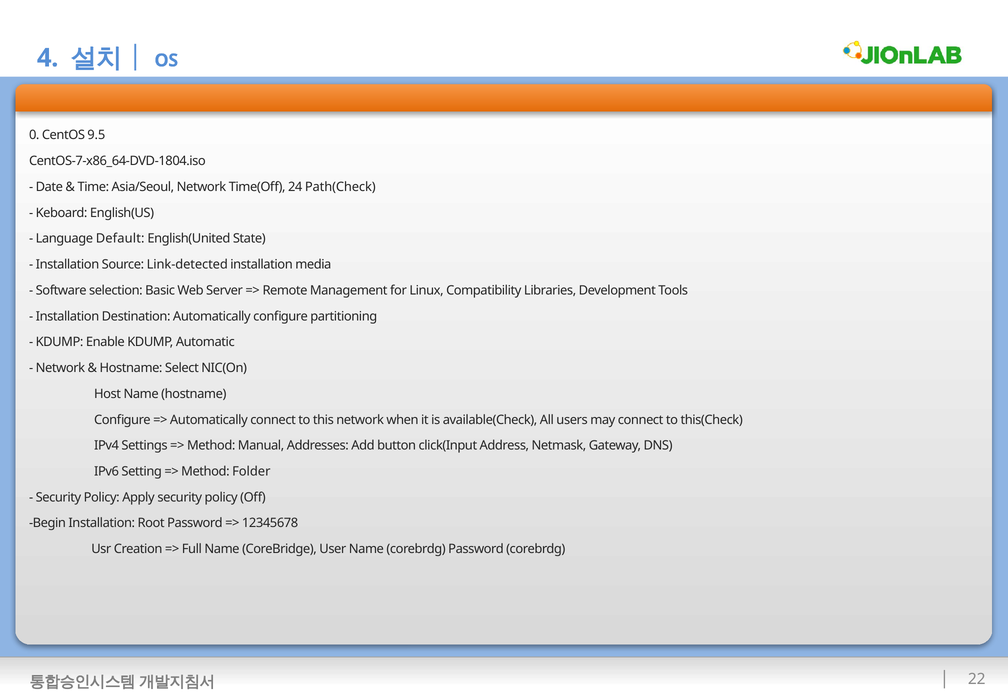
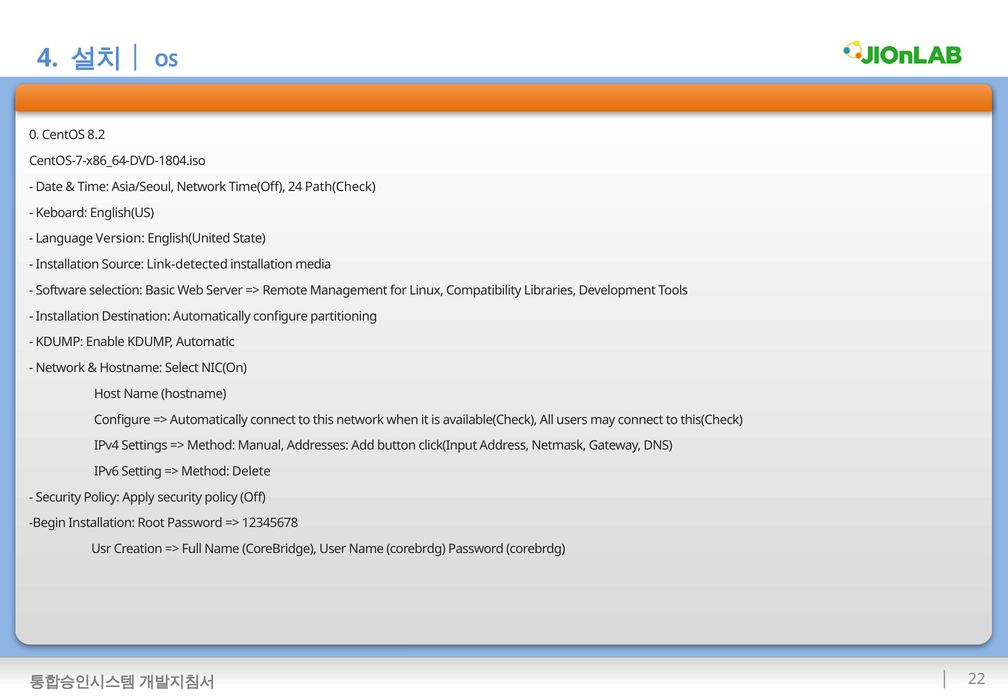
9.5: 9.5 -> 8.2
Default: Default -> Version
Folder: Folder -> Delete
